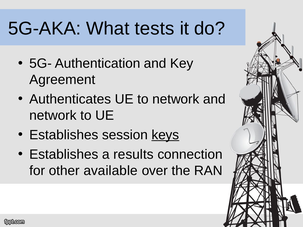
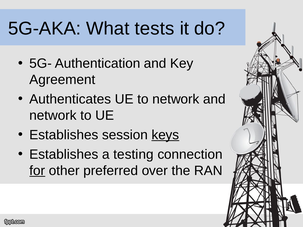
results: results -> testing
for underline: none -> present
available: available -> preferred
